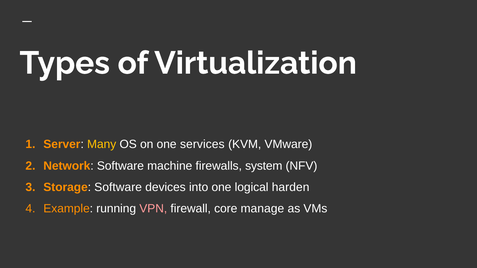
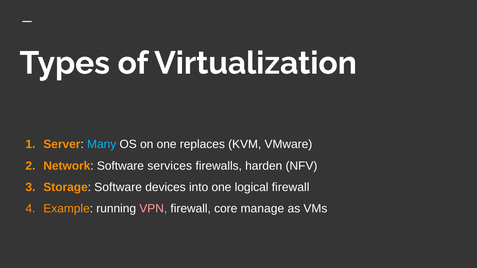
Many colour: yellow -> light blue
services: services -> replaces
machine: machine -> services
system: system -> harden
logical harden: harden -> firewall
